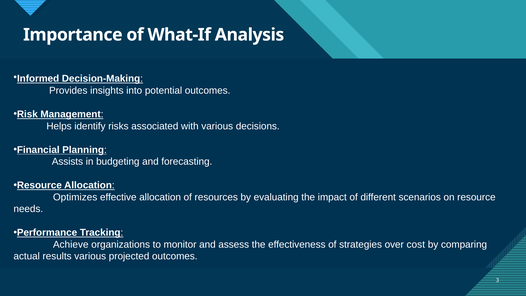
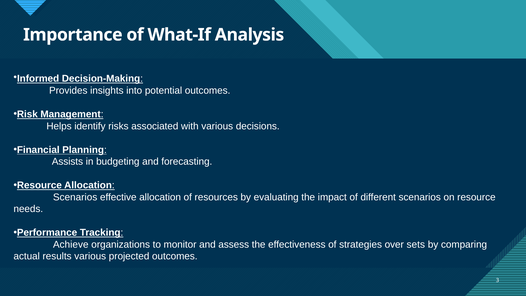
Optimizes at (75, 197): Optimizes -> Scenarios
cost: cost -> sets
